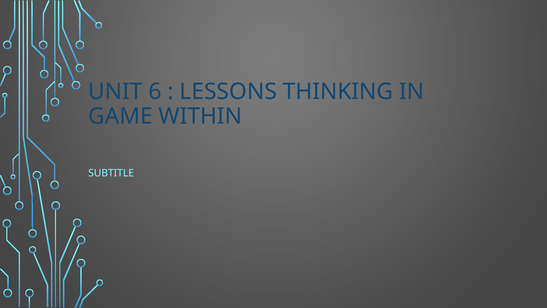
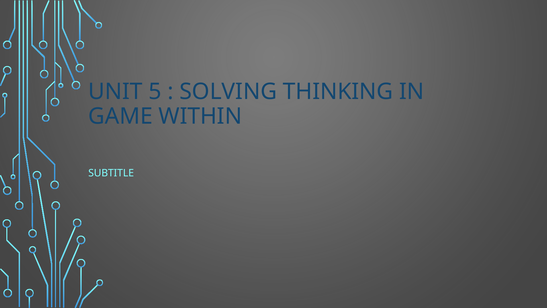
6: 6 -> 5
LESSONS: LESSONS -> SOLVING
